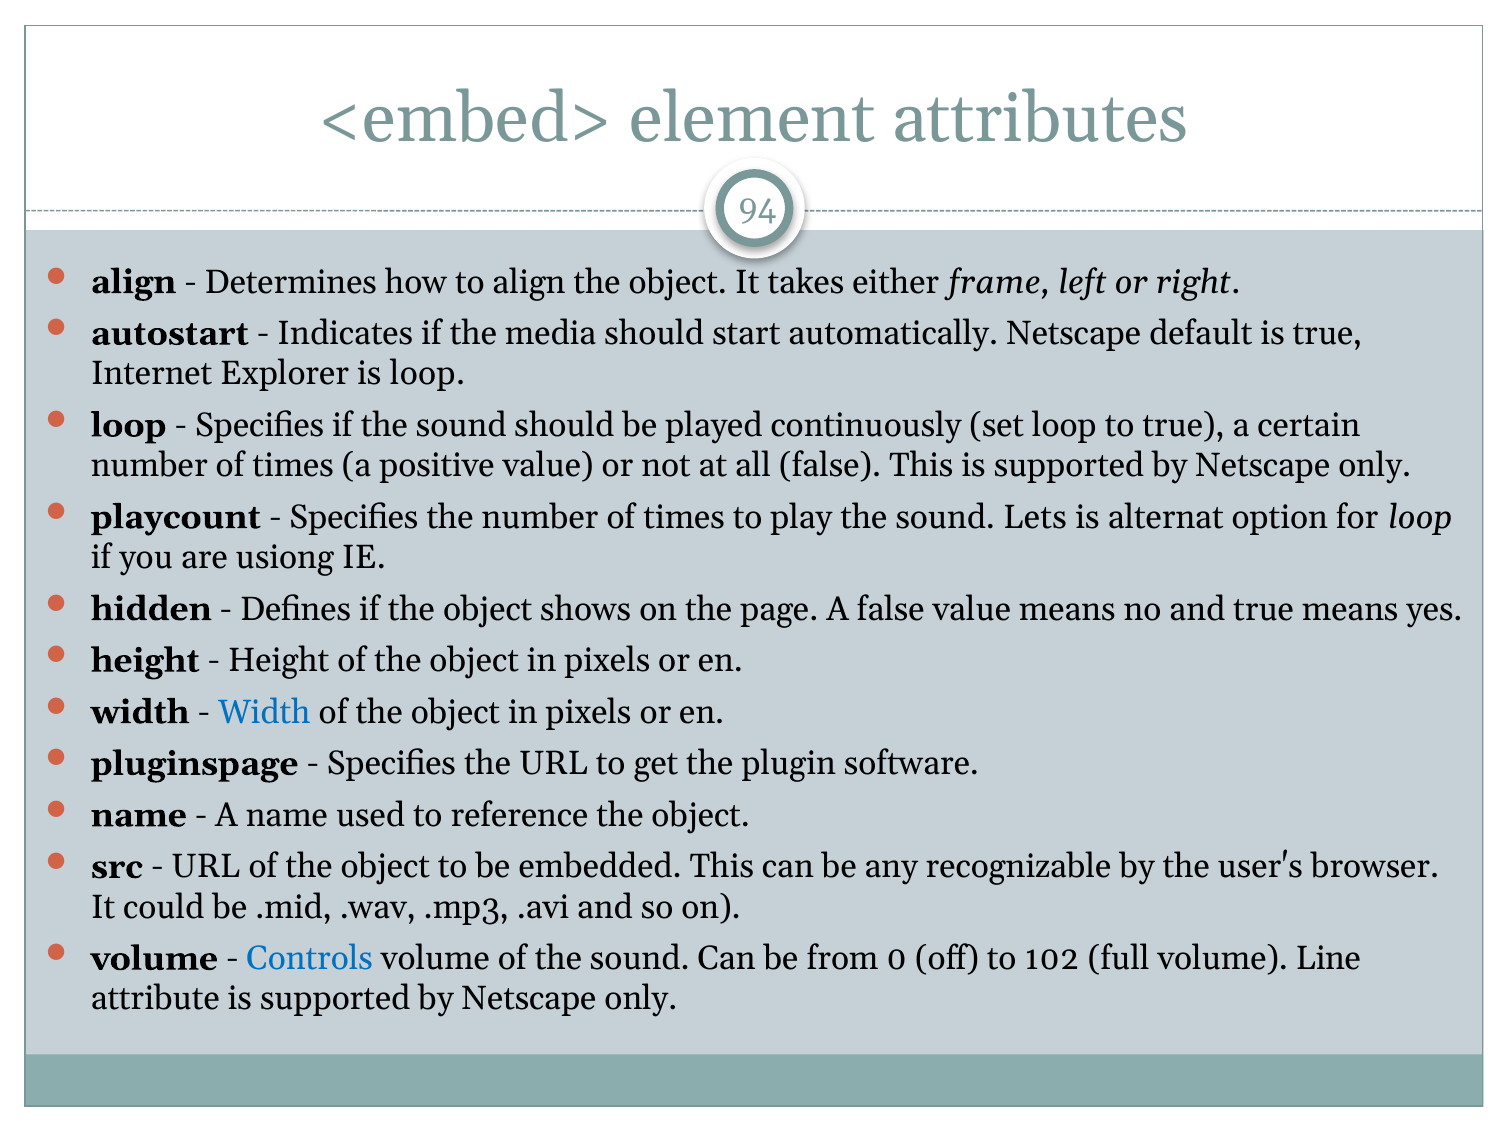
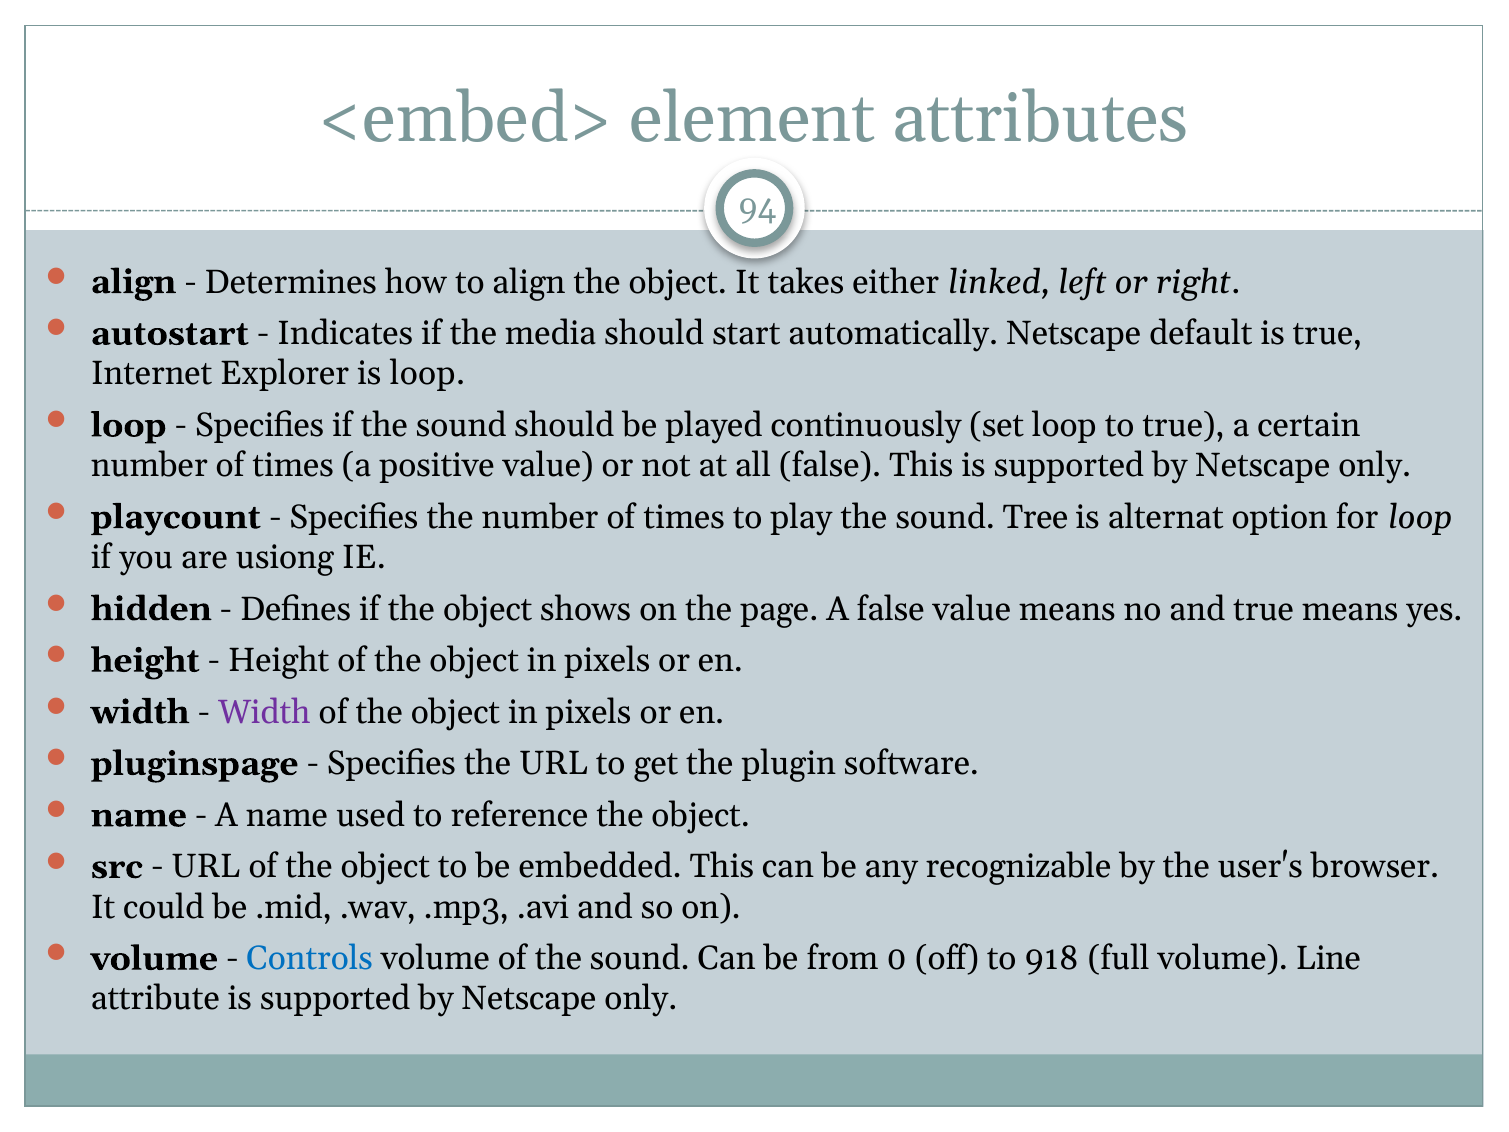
frame: frame -> linked
Lets: Lets -> Tree
Width at (264, 712) colour: blue -> purple
102: 102 -> 918
